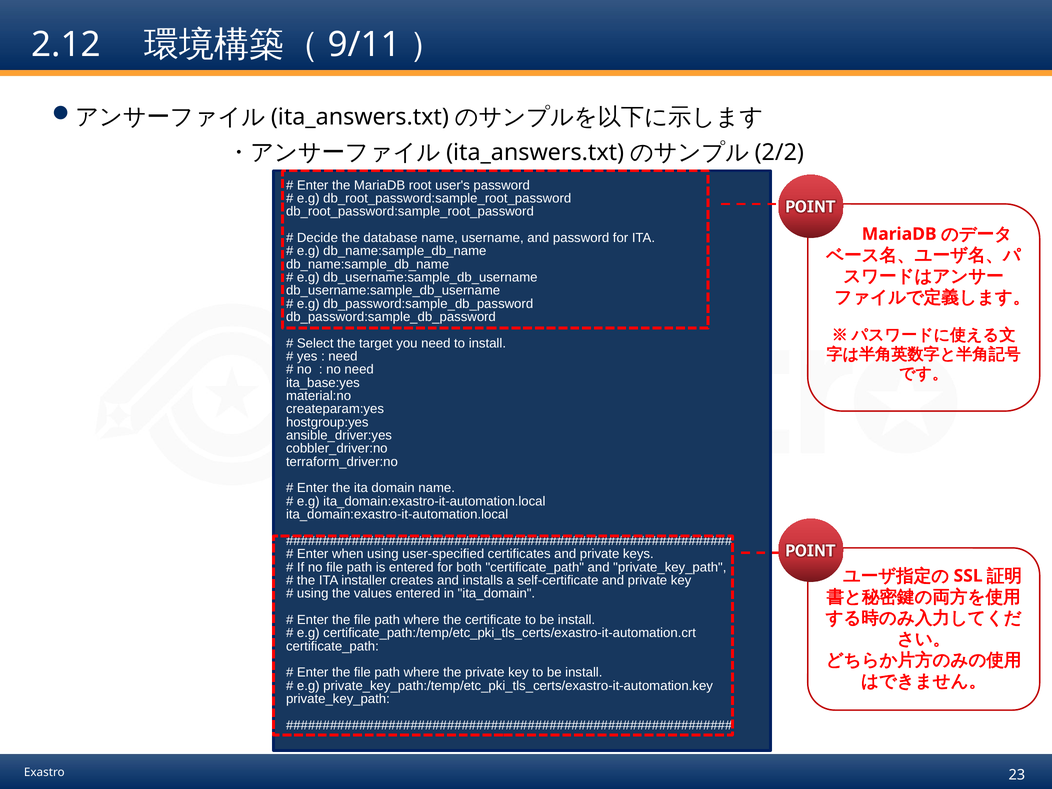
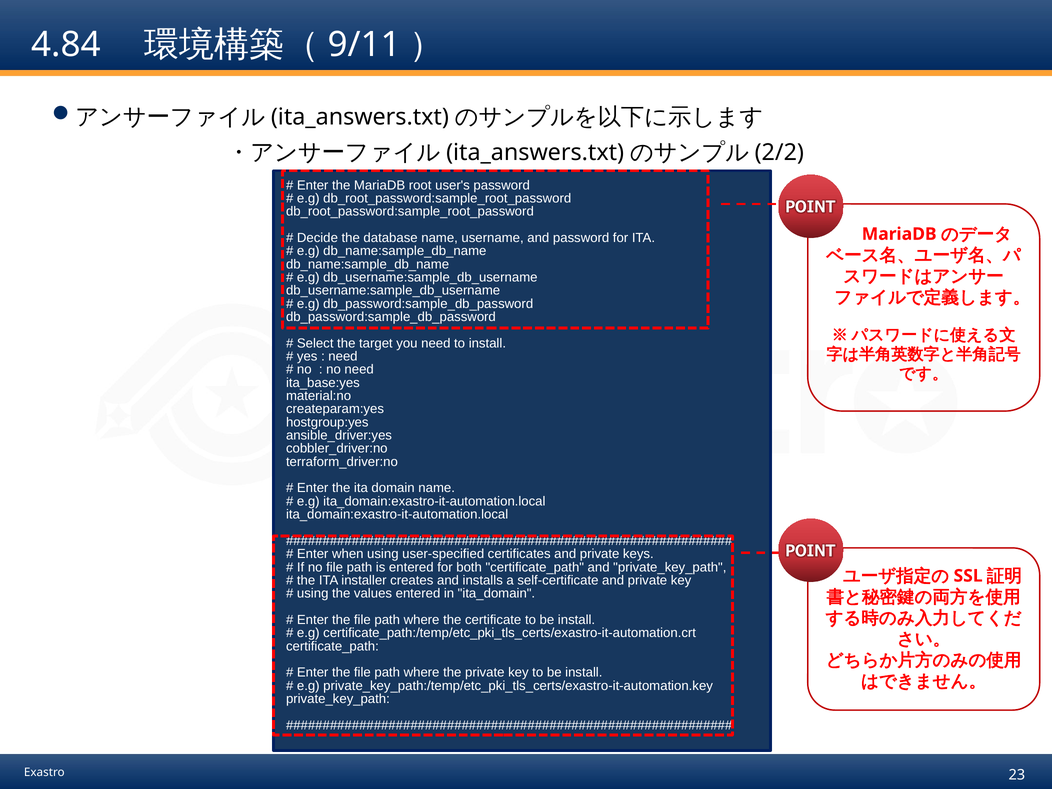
2.12: 2.12 -> 4.84
